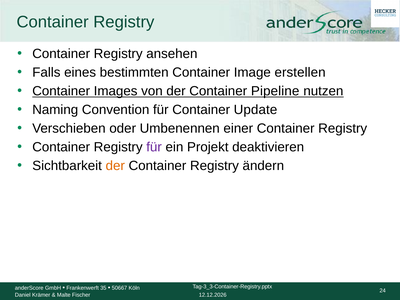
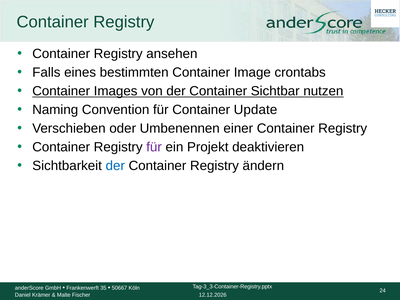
erstellen: erstellen -> crontabs
Pipeline: Pipeline -> Sichtbar
der at (115, 166) colour: orange -> blue
